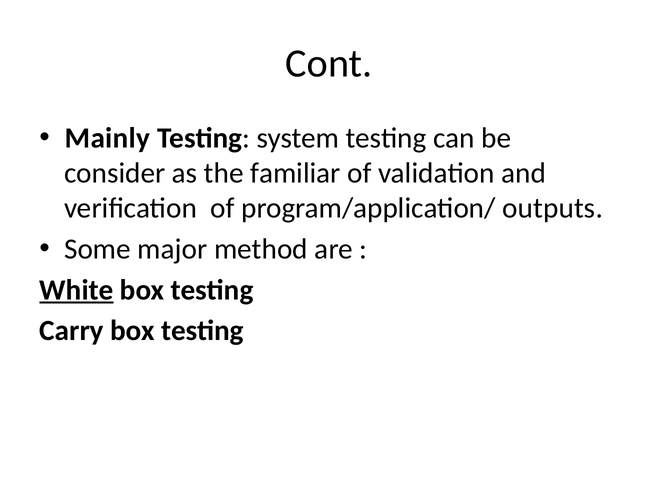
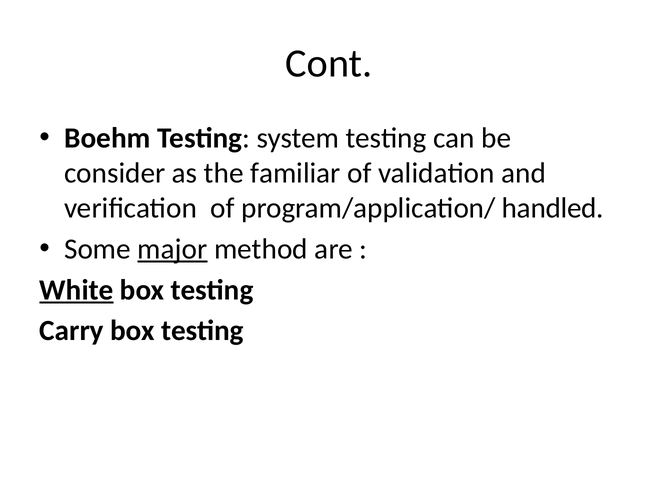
Mainly: Mainly -> Boehm
outputs: outputs -> handled
major underline: none -> present
